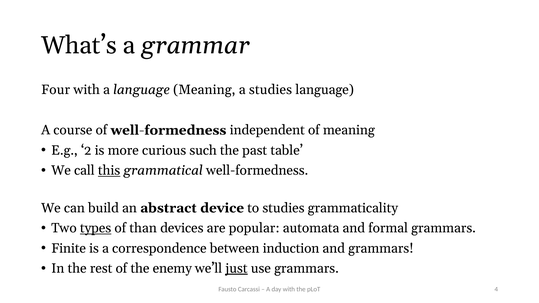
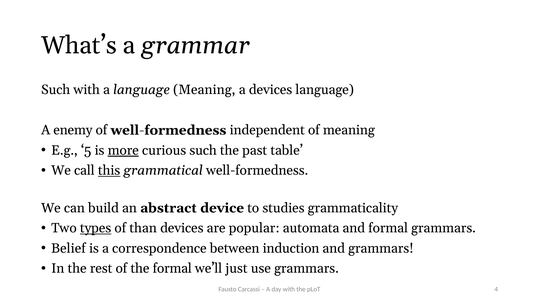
Four at (56, 90): Four -> Such
a studies: studies -> devices
course: course -> enemy
2: 2 -> 5
more underline: none -> present
Finite: Finite -> Belief
the enemy: enemy -> formal
just underline: present -> none
